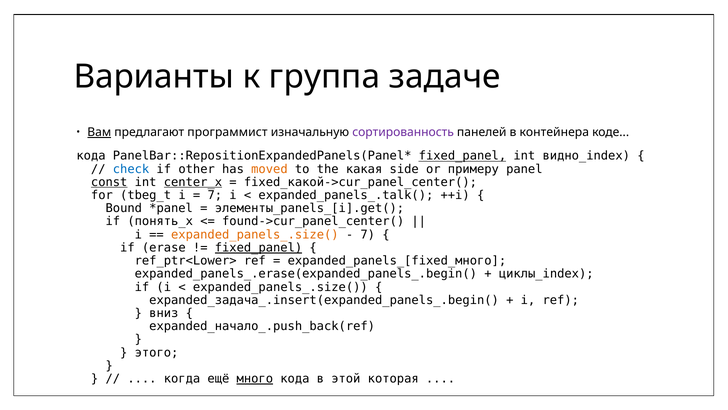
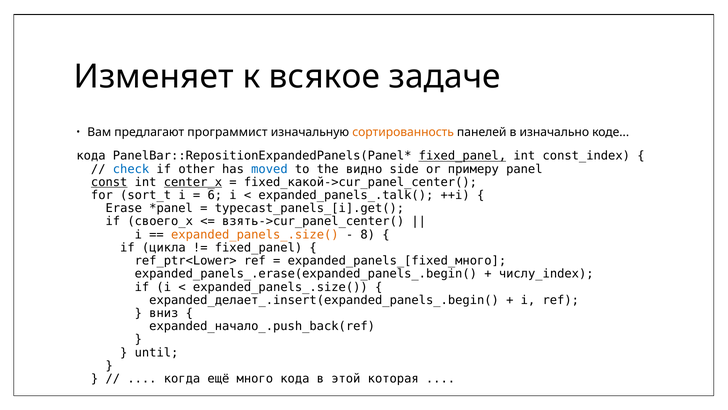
Варианты: Варианты -> Изменяет
группа: группа -> всякое
Вам underline: present -> none
сортированность colour: purple -> orange
контейнера: контейнера -> изначально
видно_index: видно_index -> const_index
moved colour: orange -> blue
какая: какая -> видно
tbeg_t: tbeg_t -> sort_t
7 at (215, 195): 7 -> 6
Bound: Bound -> Erase
элементы_panels_[i].get(: элементы_panels_[i].get( -> typecast_panels_[i].get(
понять_x: понять_x -> своего_x
found->cur_panel_center(: found->cur_panel_center( -> взять->cur_panel_center(
7 at (368, 234): 7 -> 8
erase: erase -> цикла
fixed_panel at (259, 247) underline: present -> none
циклы_index: циклы_index -> числу_index
expanded_задача_.insert(expanded_panels_.begin(: expanded_задача_.insert(expanded_panels_.begin( -> expanded_делает_.insert(expanded_panels_.begin(
этого: этого -> until
много underline: present -> none
